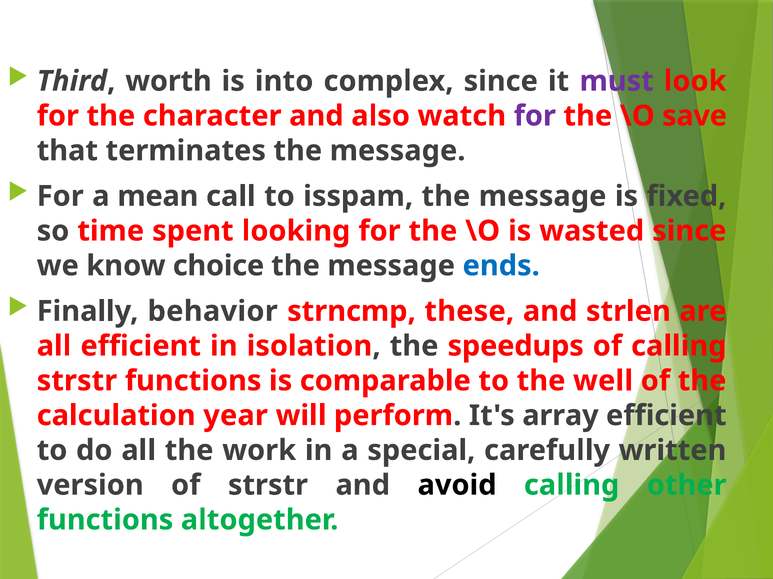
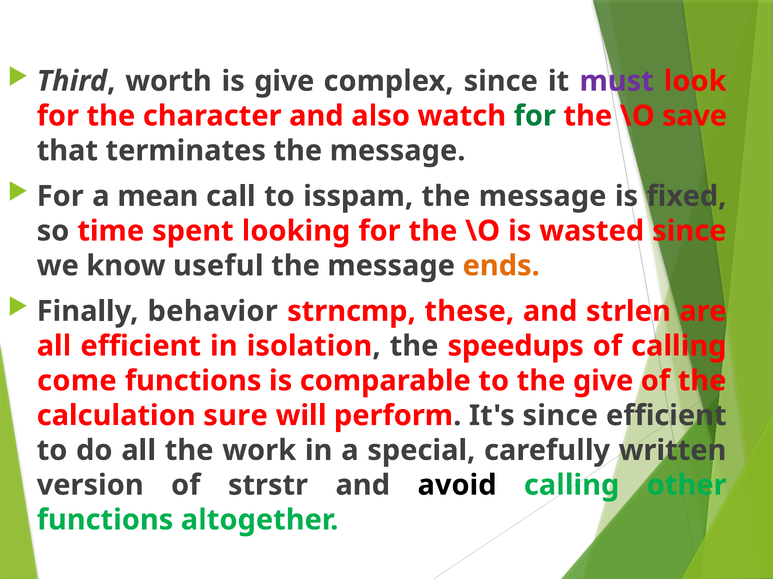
is into: into -> give
for at (535, 116) colour: purple -> green
choice: choice -> useful
ends colour: blue -> orange
strstr at (77, 381): strstr -> come
the well: well -> give
year: year -> sure
It's array: array -> since
